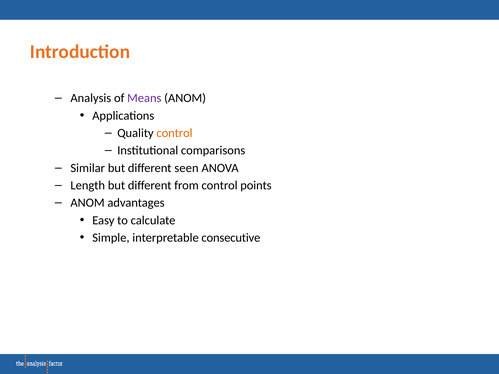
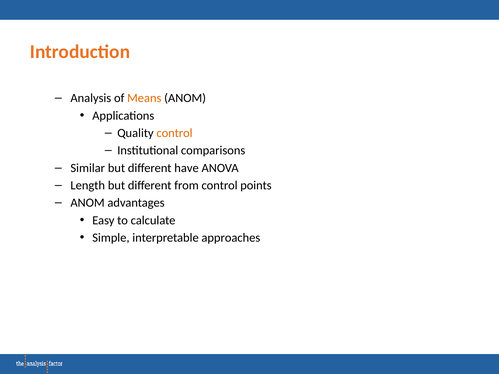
Means colour: purple -> orange
seen: seen -> have
consecutive: consecutive -> approaches
